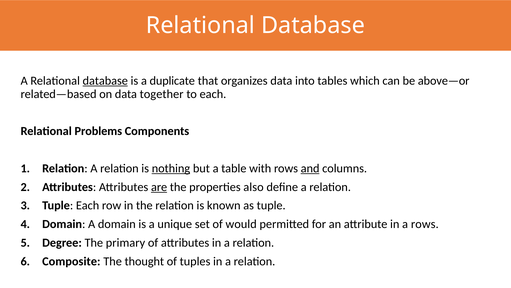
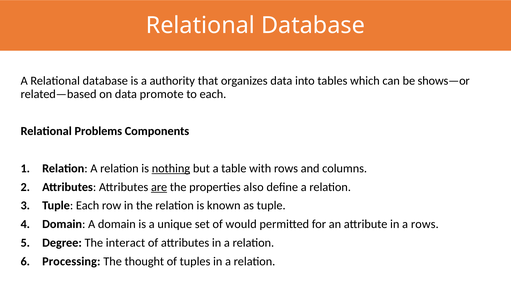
database at (105, 81) underline: present -> none
duplicate: duplicate -> authority
above—or: above—or -> shows—or
together: together -> promote
and underline: present -> none
primary: primary -> interact
Composite: Composite -> Processing
